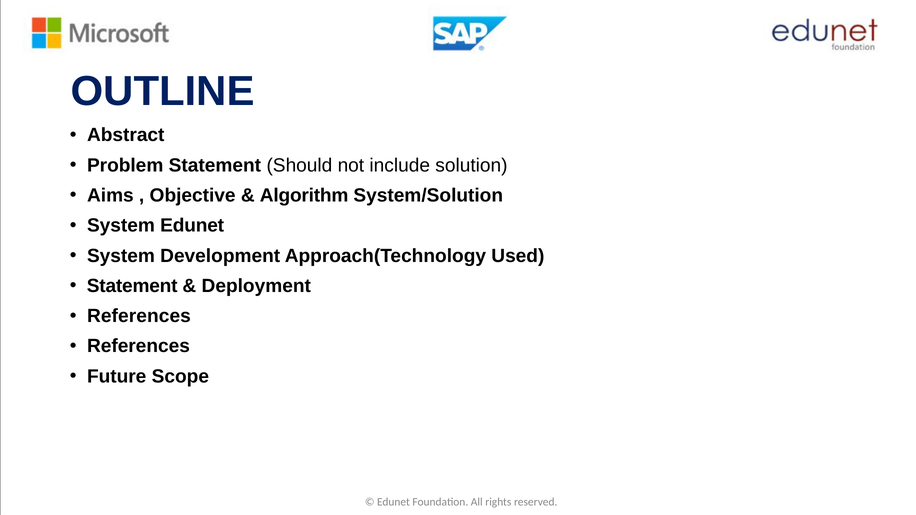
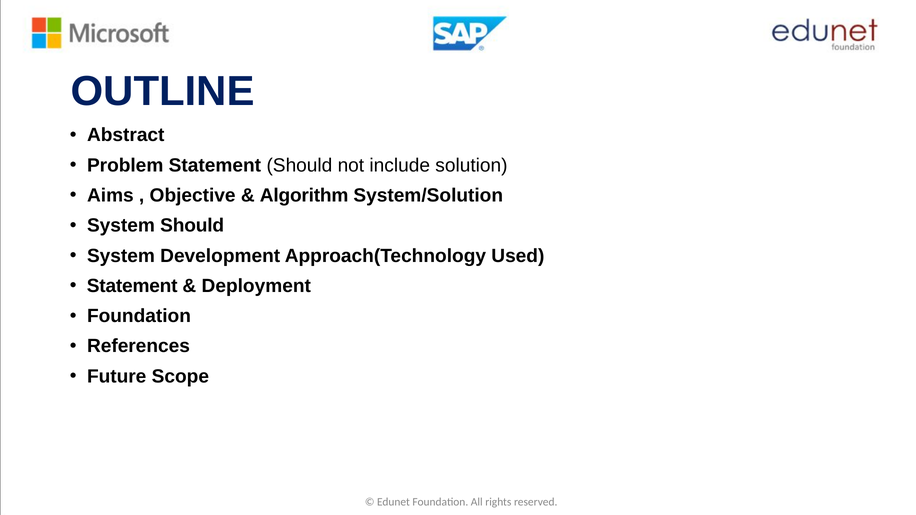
System Edunet: Edunet -> Should
References at (139, 316): References -> Foundation
